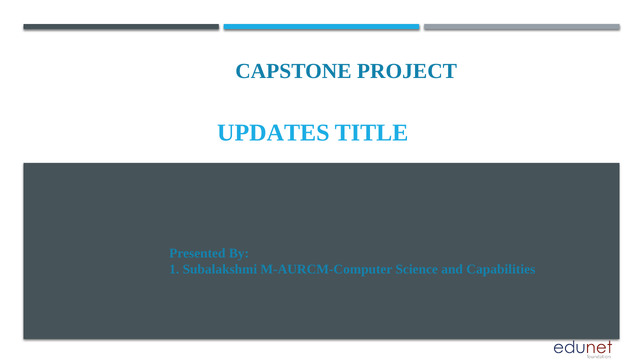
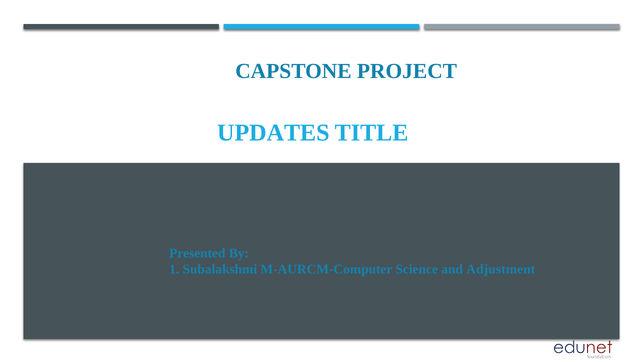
Capabilities: Capabilities -> Adjustment
